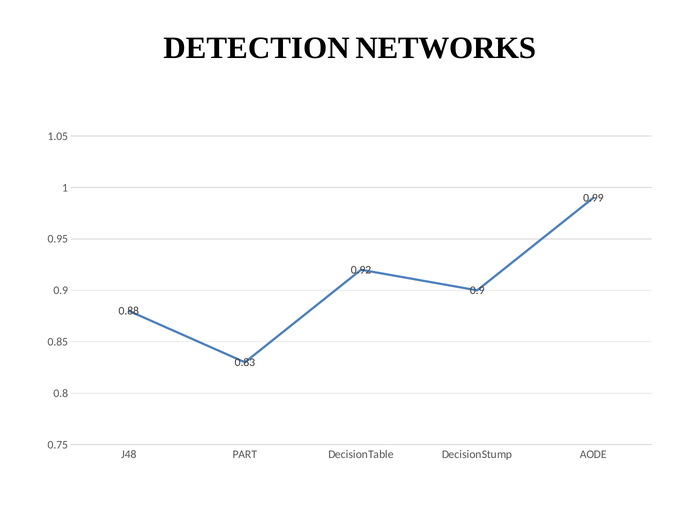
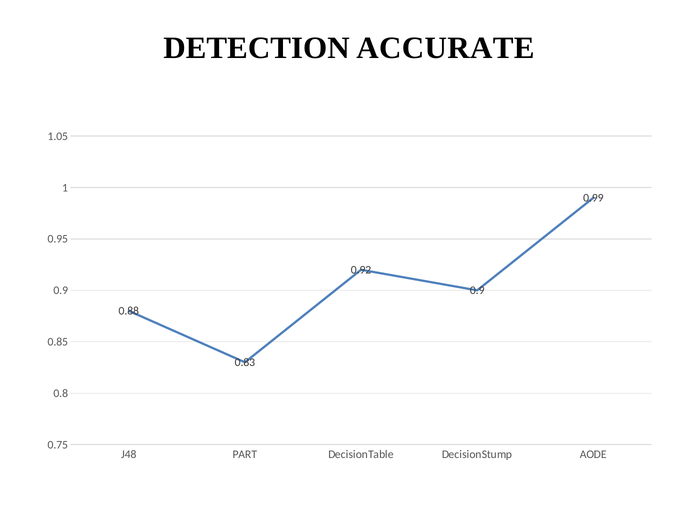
NETWORKS: NETWORKS -> ACCURATE
